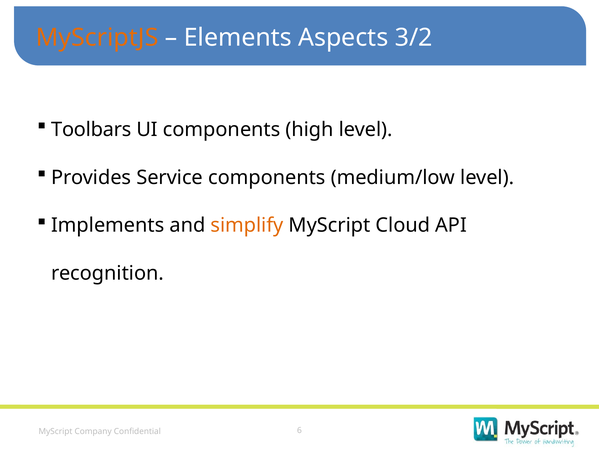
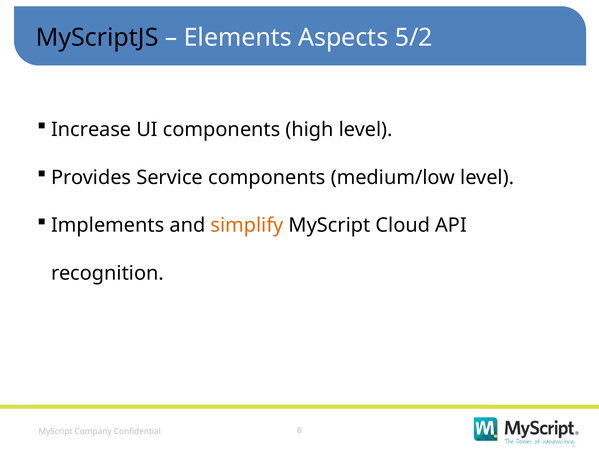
MyScriptJS colour: orange -> black
3/2: 3/2 -> 5/2
Toolbars: Toolbars -> Increase
